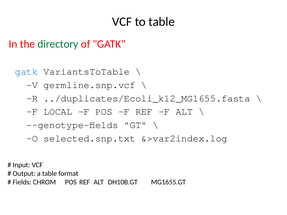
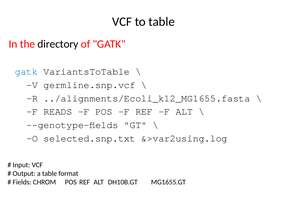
directory colour: green -> black
../duplicates/Ecoli_k12_MG1655.fasta: ../duplicates/Ecoli_k12_MG1655.fasta -> ../alignments/Ecoli_k12_MG1655.fasta
LOCAL: LOCAL -> READS
&>var2index.log: &>var2index.log -> &>var2using.log
